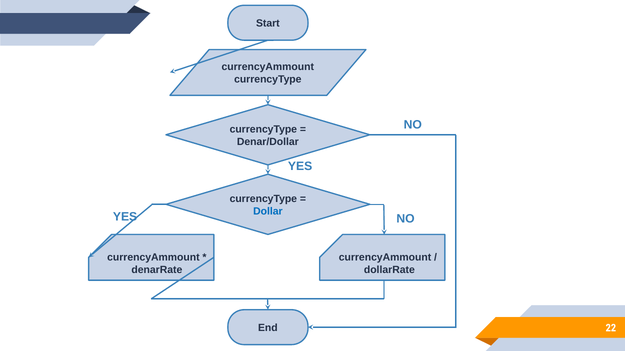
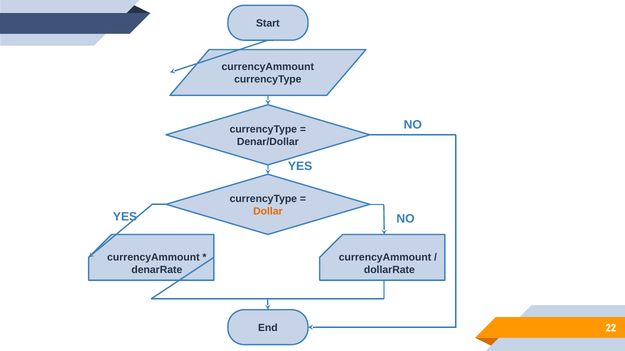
Dollar colour: blue -> orange
